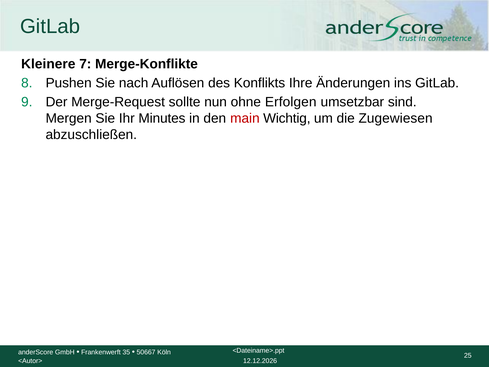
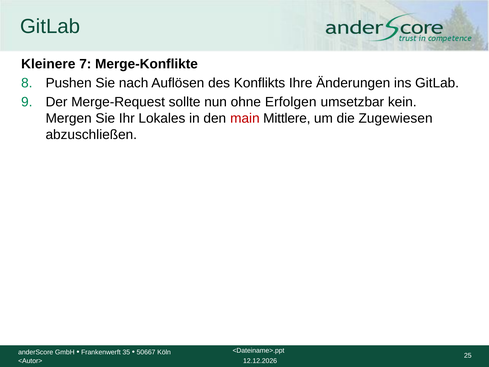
sind: sind -> kein
Minutes: Minutes -> Lokales
Wichtig: Wichtig -> Mittlere
